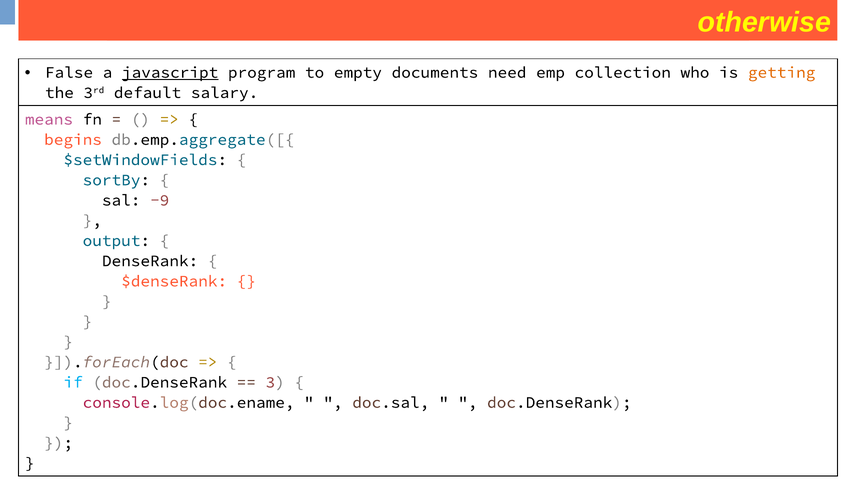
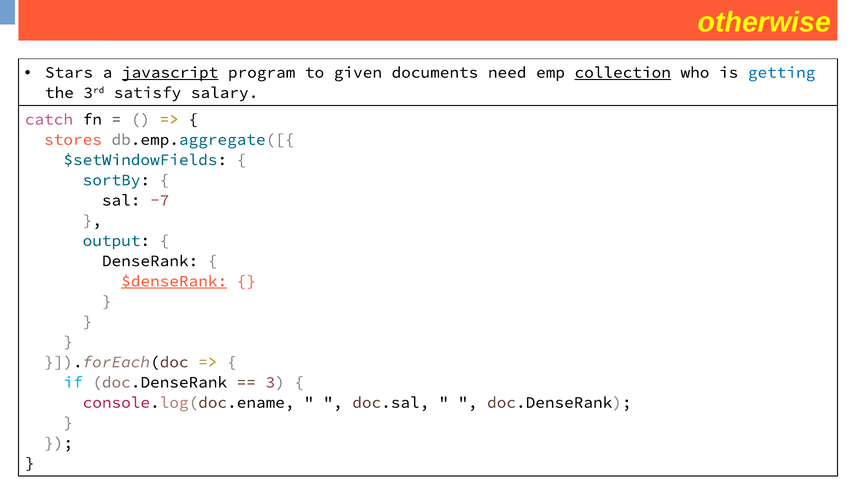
False: False -> Stars
empty: empty -> given
collection at (623, 73) underline: none -> present
getting colour: orange -> blue
default: default -> satisfy
means: means -> catch
begins: begins -> stores
-9: -9 -> -7
$denseRank underline: none -> present
